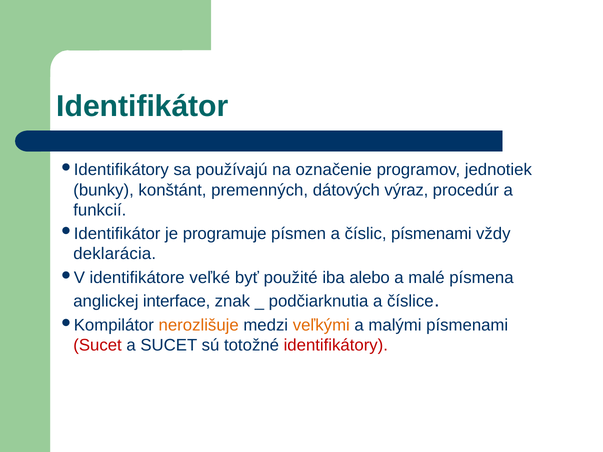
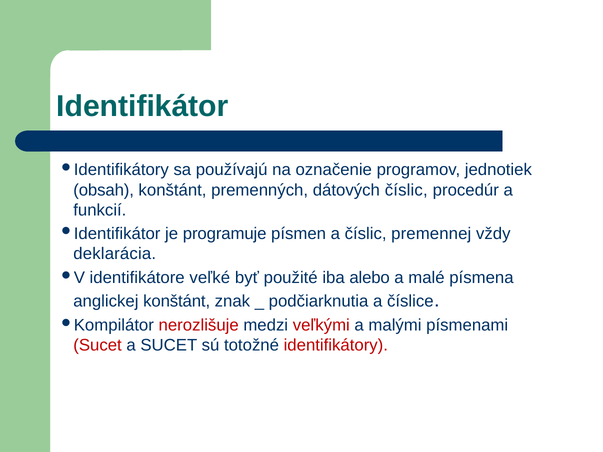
bunky: bunky -> obsah
dátových výraz: výraz -> číslic
číslic písmenami: písmenami -> premennej
anglickej interface: interface -> konštánt
nerozlišuje colour: orange -> red
veľkými colour: orange -> red
